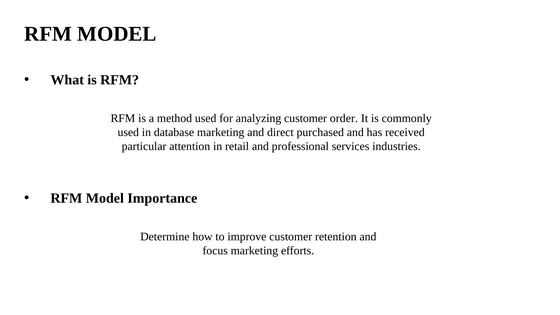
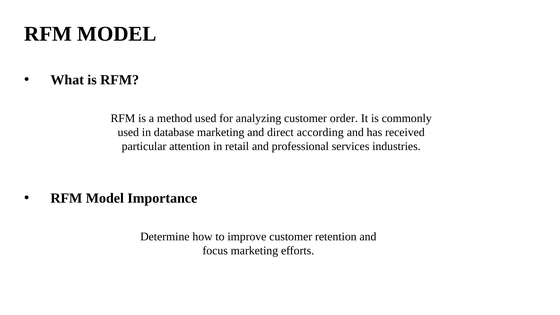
purchased: purchased -> according
